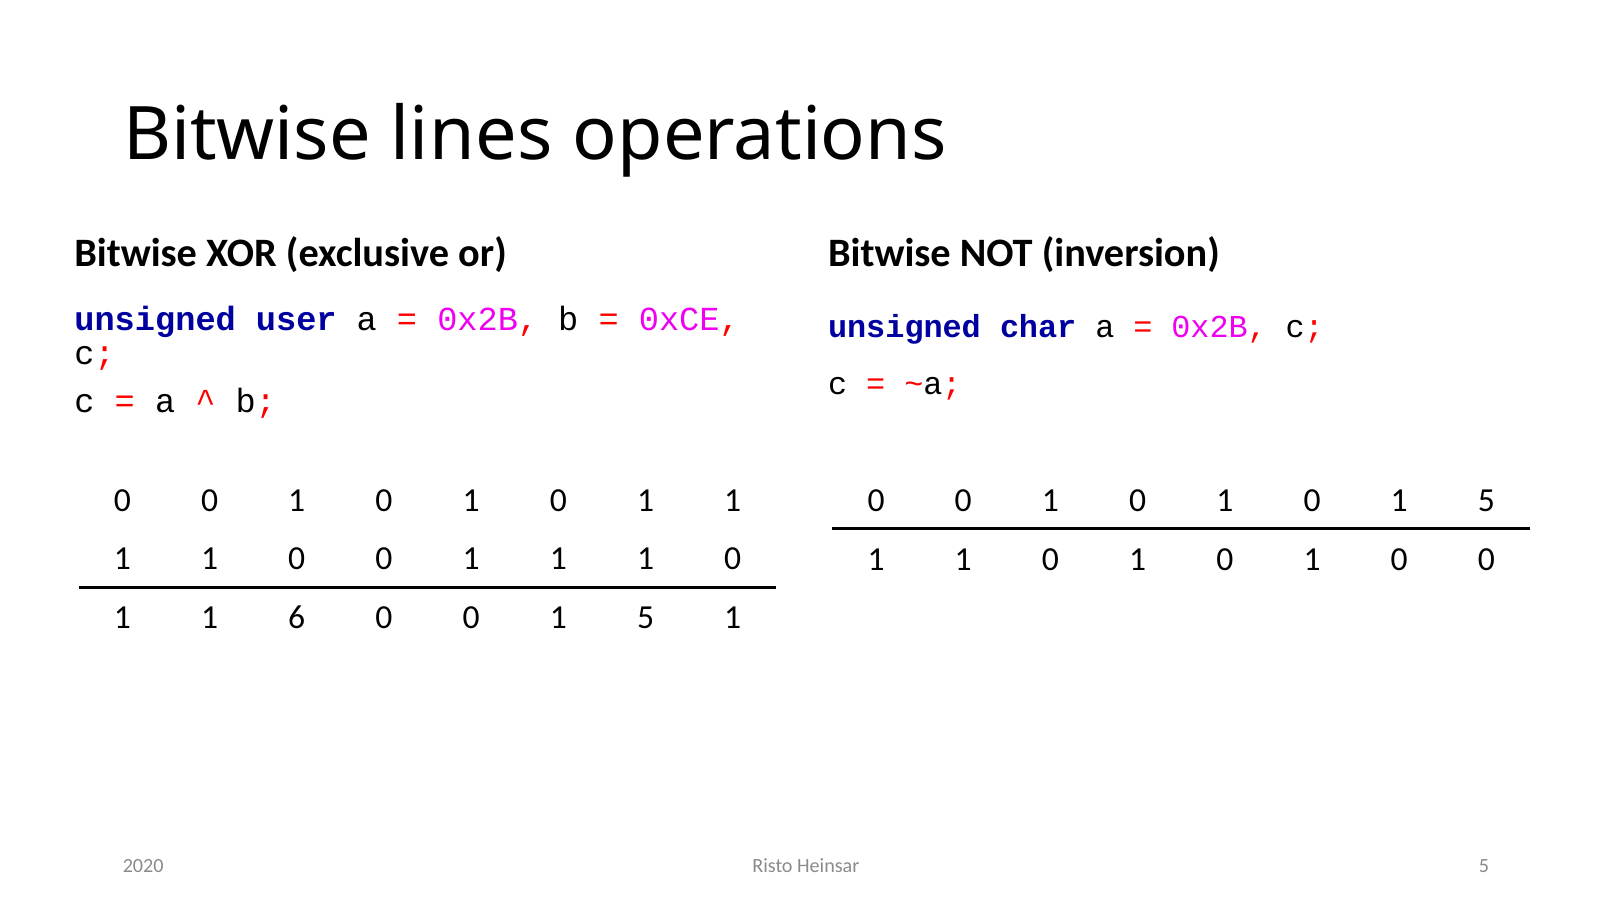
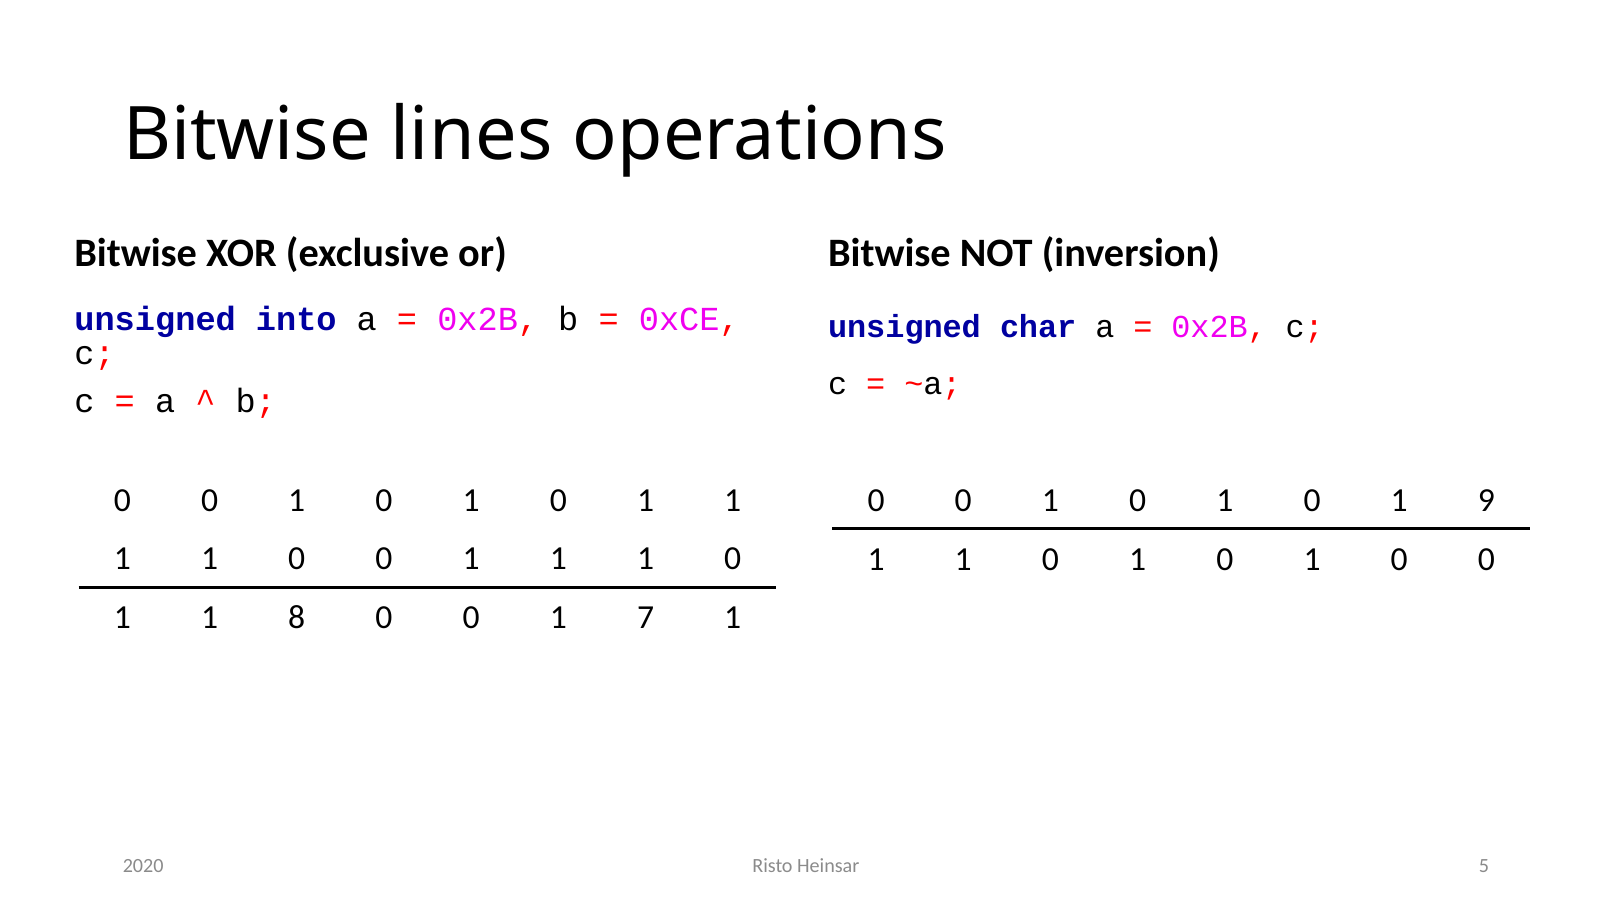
user: user -> into
1 0 1 5: 5 -> 9
6: 6 -> 8
0 0 1 5: 5 -> 7
